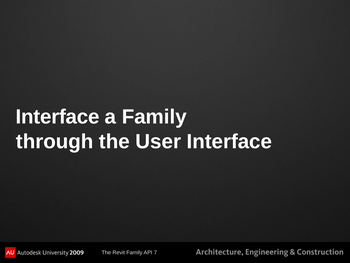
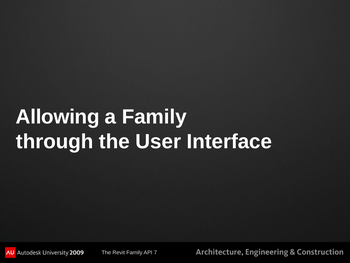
Interface at (58, 117): Interface -> Allowing
